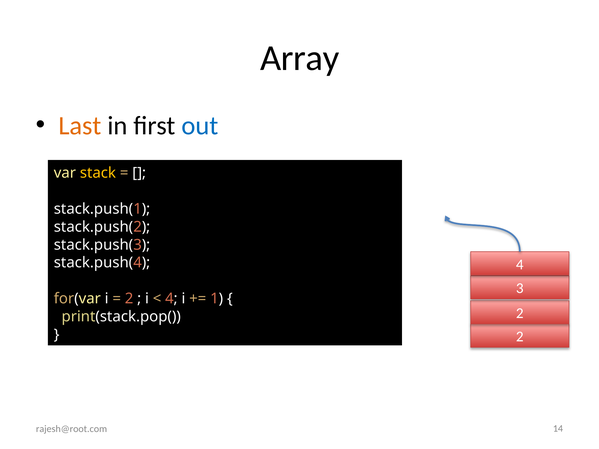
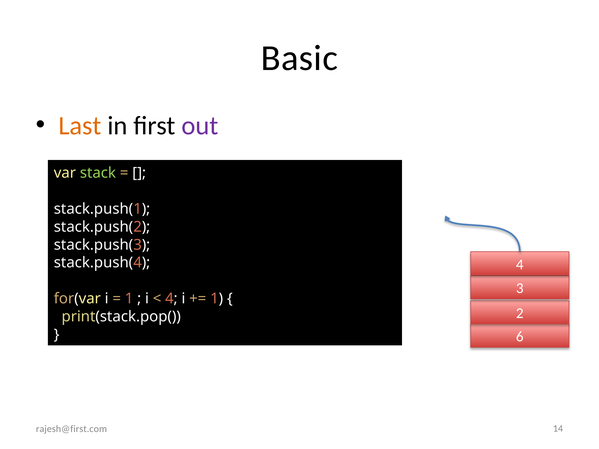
Array: Array -> Basic
out colour: blue -> purple
stack colour: yellow -> light green
2 at (129, 299): 2 -> 1
2 at (520, 337): 2 -> 6
rajesh@root.com: rajesh@root.com -> rajesh@first.com
